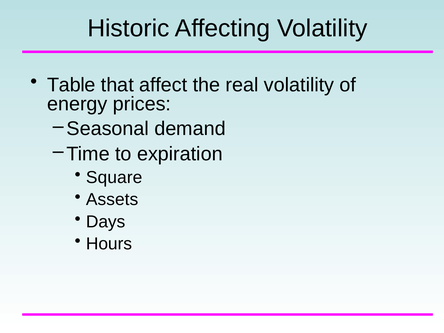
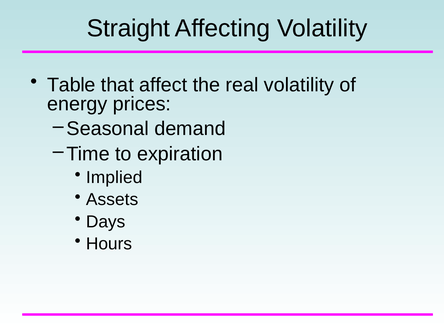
Historic: Historic -> Straight
Square: Square -> Implied
